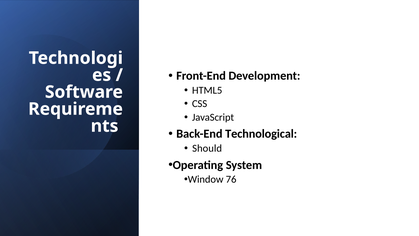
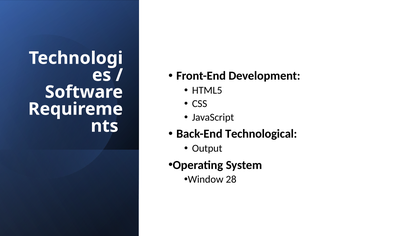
Should: Should -> Output
76: 76 -> 28
